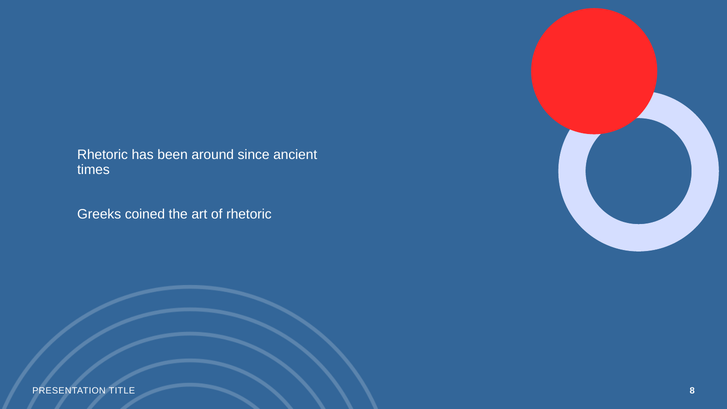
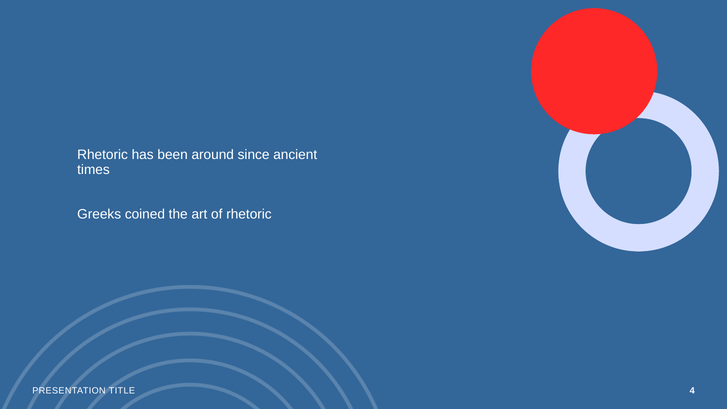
8: 8 -> 4
